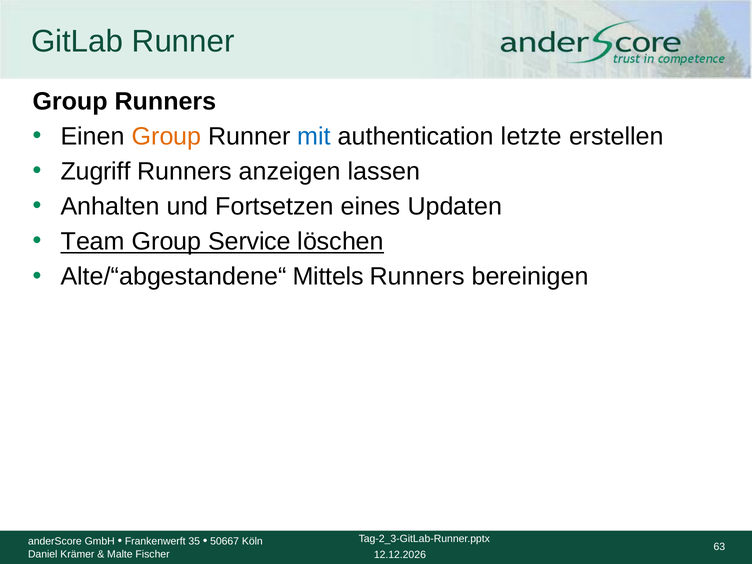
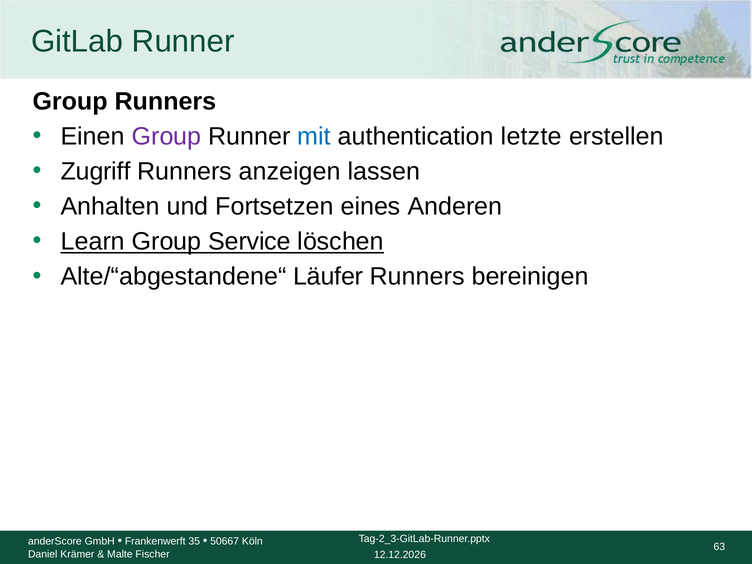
Group at (167, 136) colour: orange -> purple
Updaten: Updaten -> Anderen
Team: Team -> Learn
Mittels: Mittels -> Läufer
